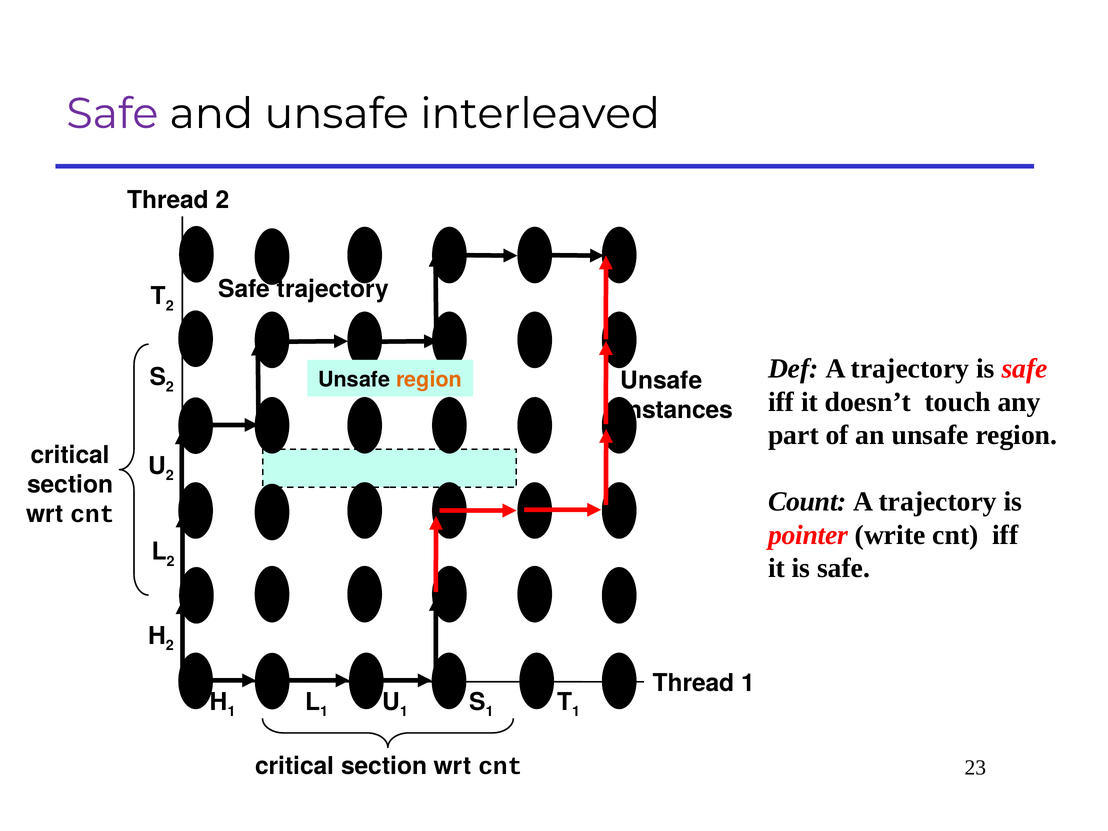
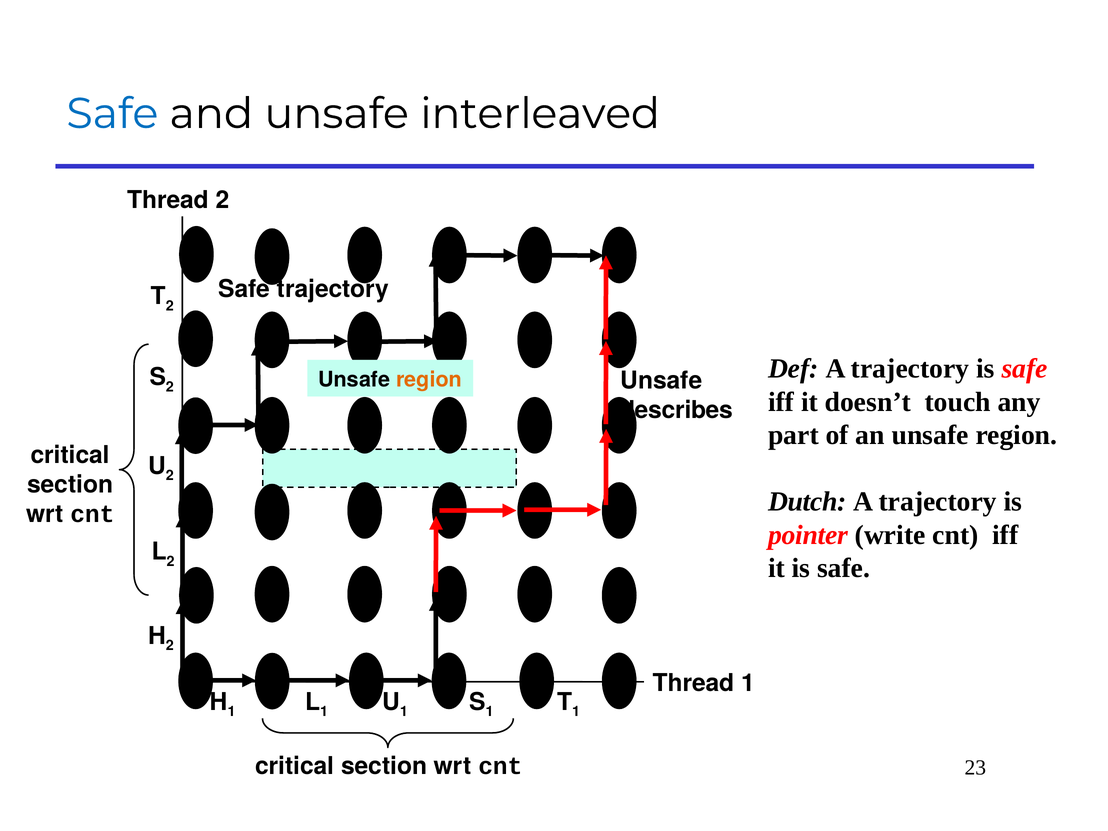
Safe at (112, 114) colour: purple -> blue
instances: instances -> describes
Count: Count -> Dutch
